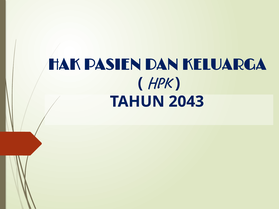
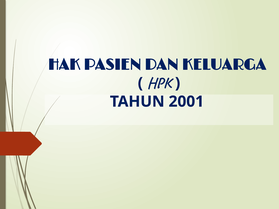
2043: 2043 -> 2001
